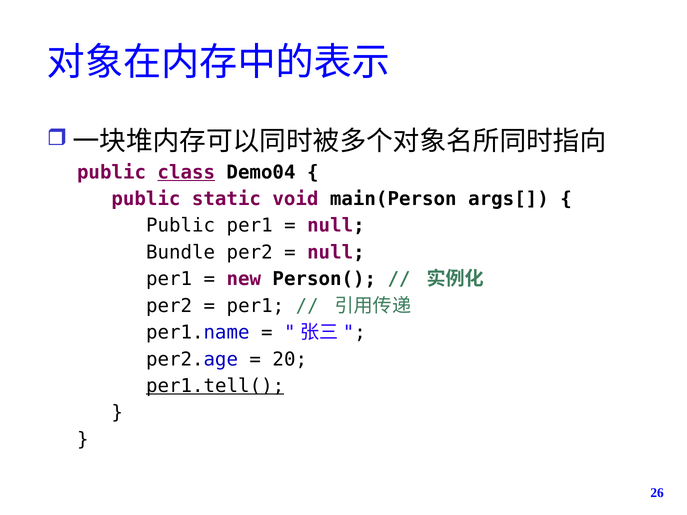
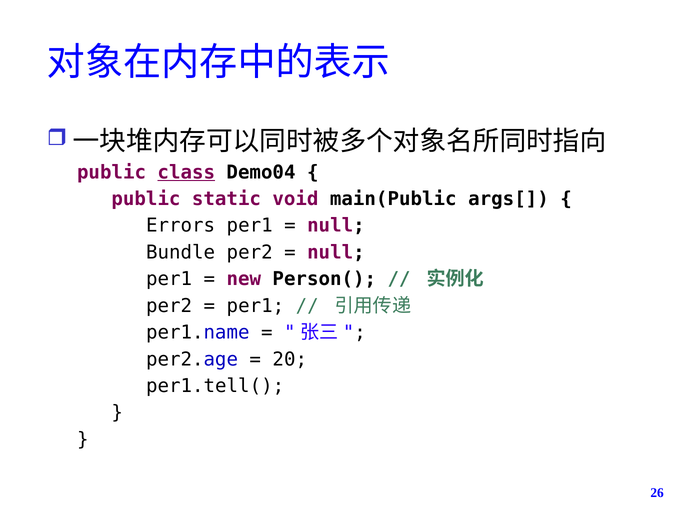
main(Person: main(Person -> main(Public
Public at (181, 226): Public -> Errors
per1.tell( underline: present -> none
